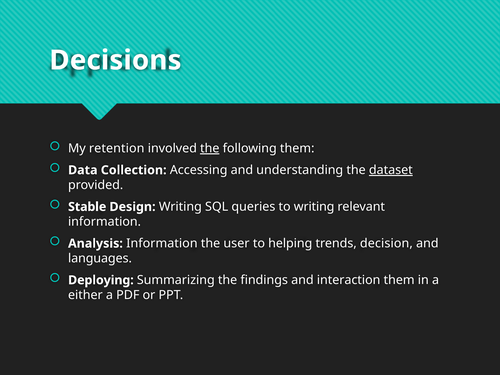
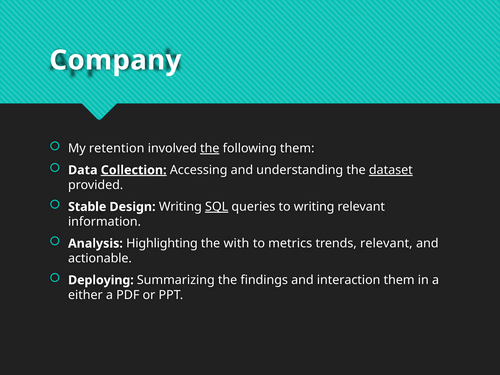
Decisions: Decisions -> Company
Collection underline: none -> present
SQL underline: none -> present
Analysis Information: Information -> Highlighting
user: user -> with
helping: helping -> metrics
trends decision: decision -> relevant
languages: languages -> actionable
